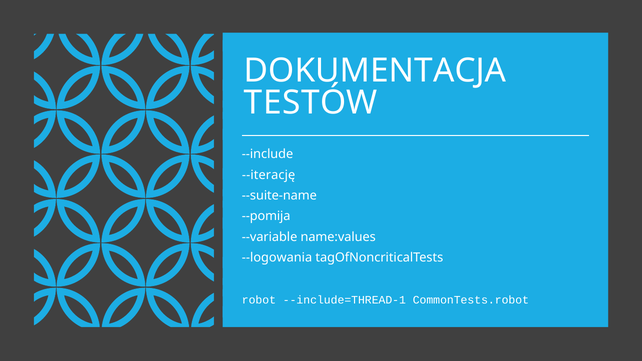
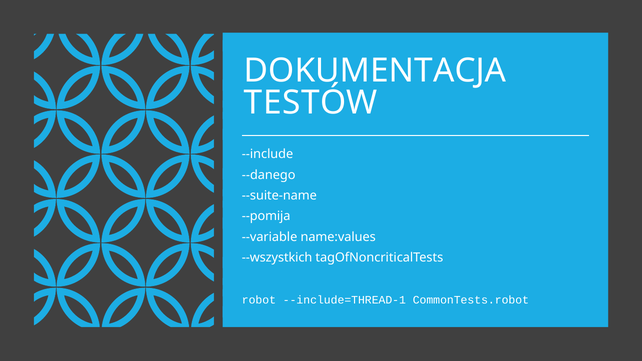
--iterację: --iterację -> --danego
--logowania: --logowania -> --wszystkich
